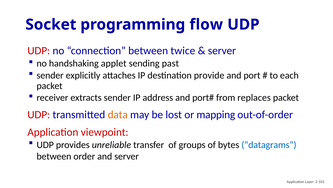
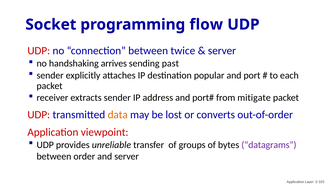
applet: applet -> arrives
provide: provide -> popular
replaces: replaces -> mitigate
mapping: mapping -> converts
datagrams colour: blue -> purple
